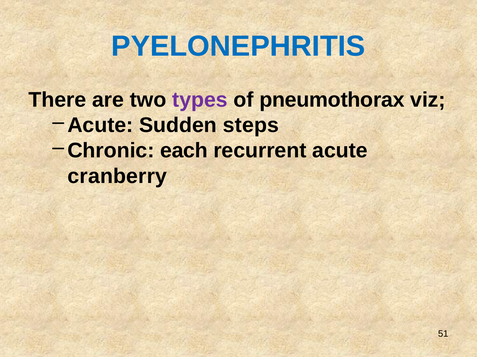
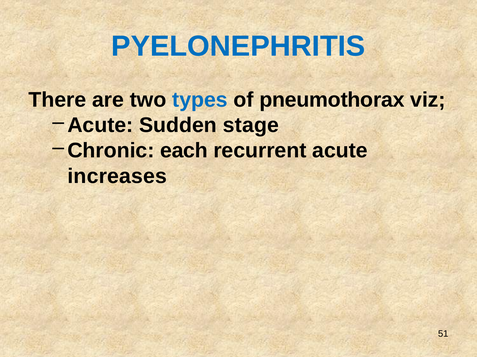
types colour: purple -> blue
steps: steps -> stage
cranberry: cranberry -> increases
